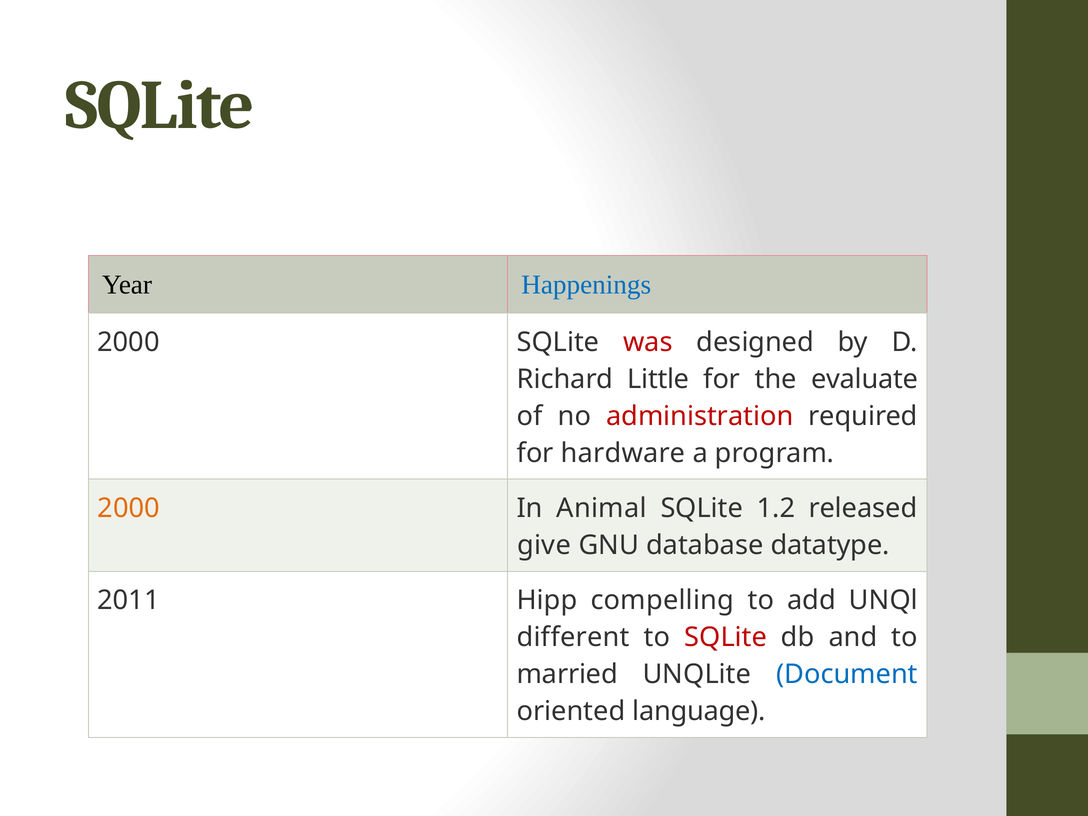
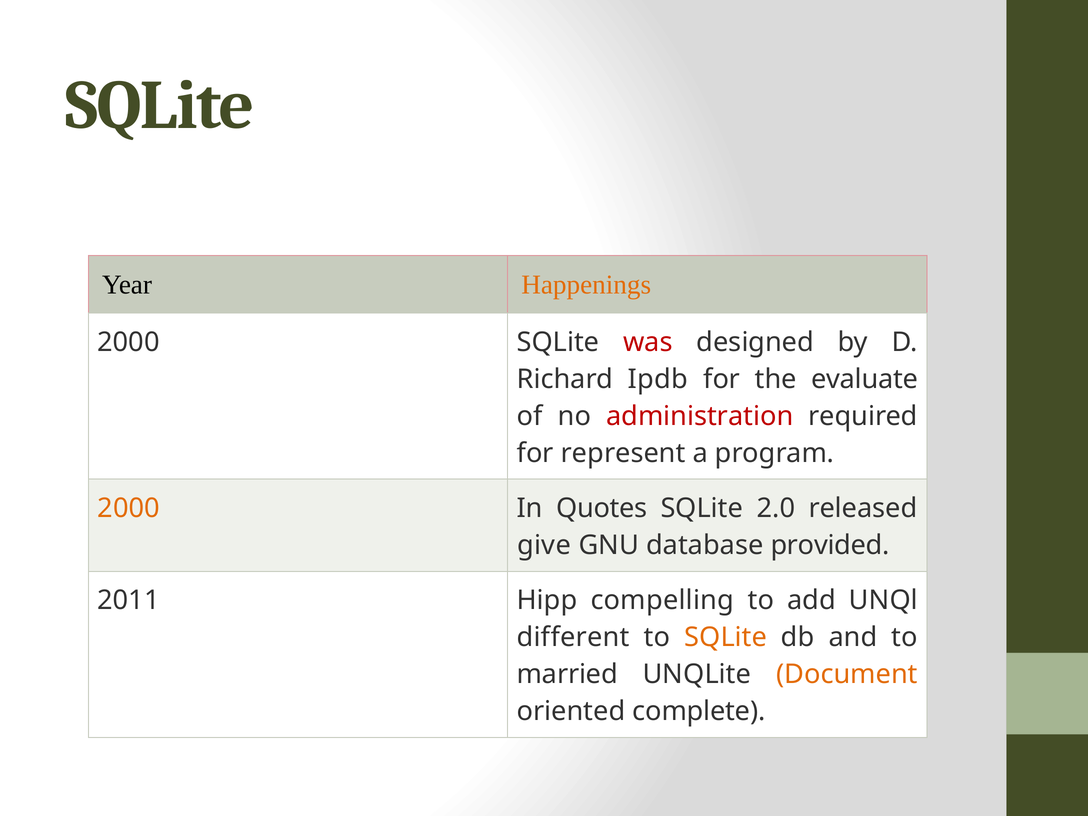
Happenings colour: blue -> orange
Little: Little -> Ipdb
hardware: hardware -> represent
Animal: Animal -> Quotes
1.2: 1.2 -> 2.0
datatype: datatype -> provided
SQLite at (726, 637) colour: red -> orange
Document colour: blue -> orange
language: language -> complete
